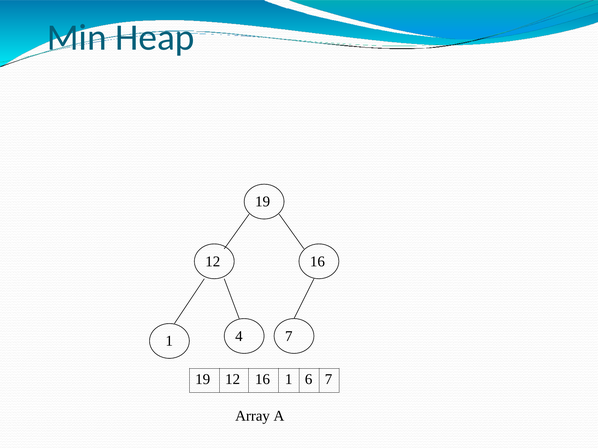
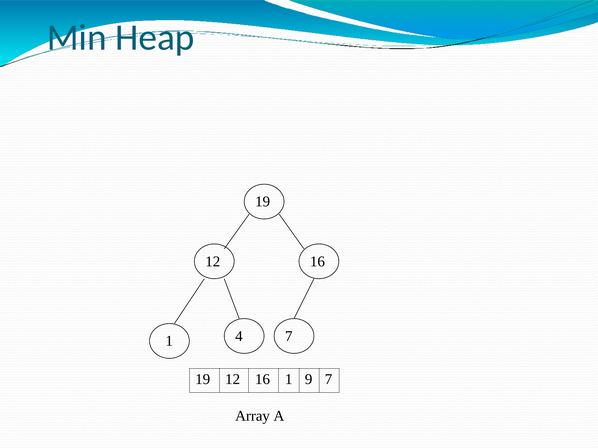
6: 6 -> 9
